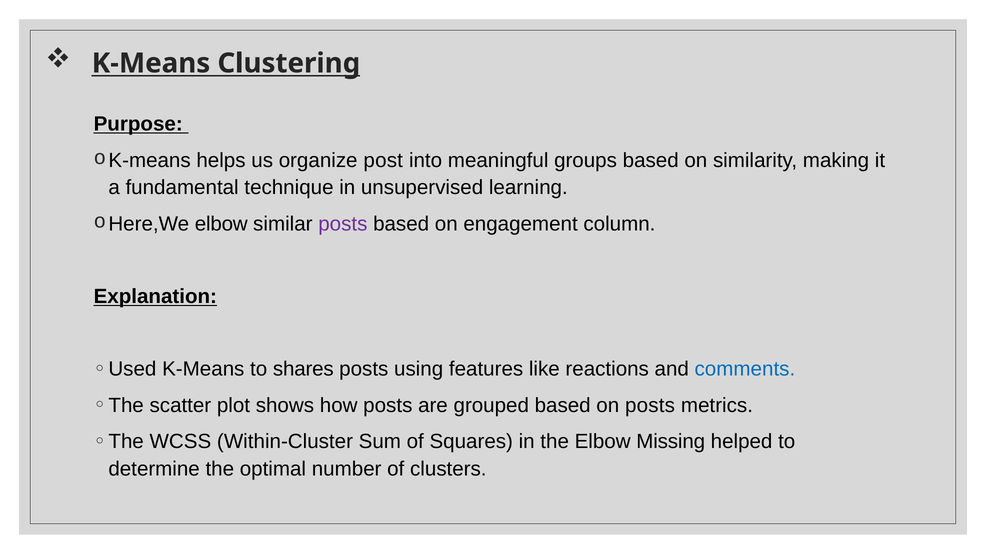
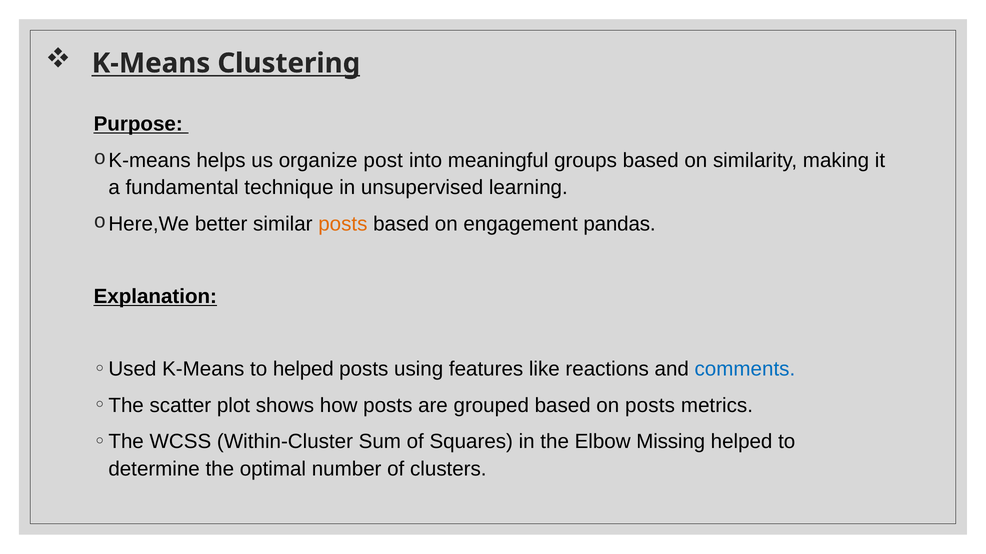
elbow at (221, 224): elbow -> better
posts at (343, 224) colour: purple -> orange
column: column -> pandas
to shares: shares -> helped
